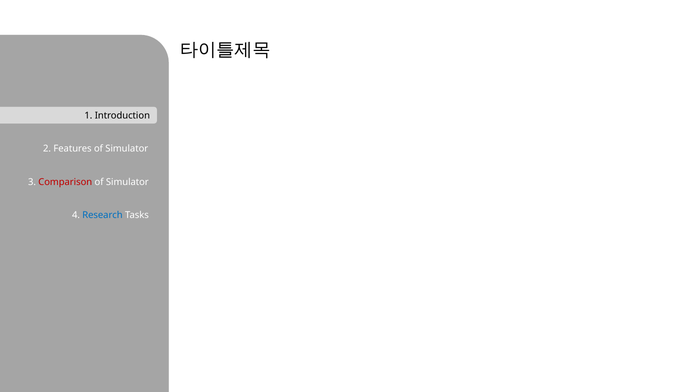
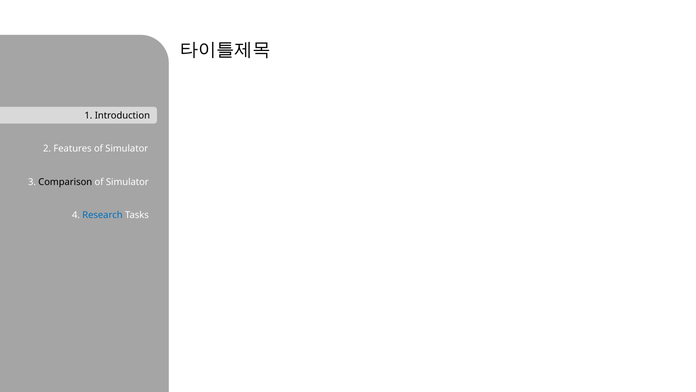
Comparison colour: red -> black
